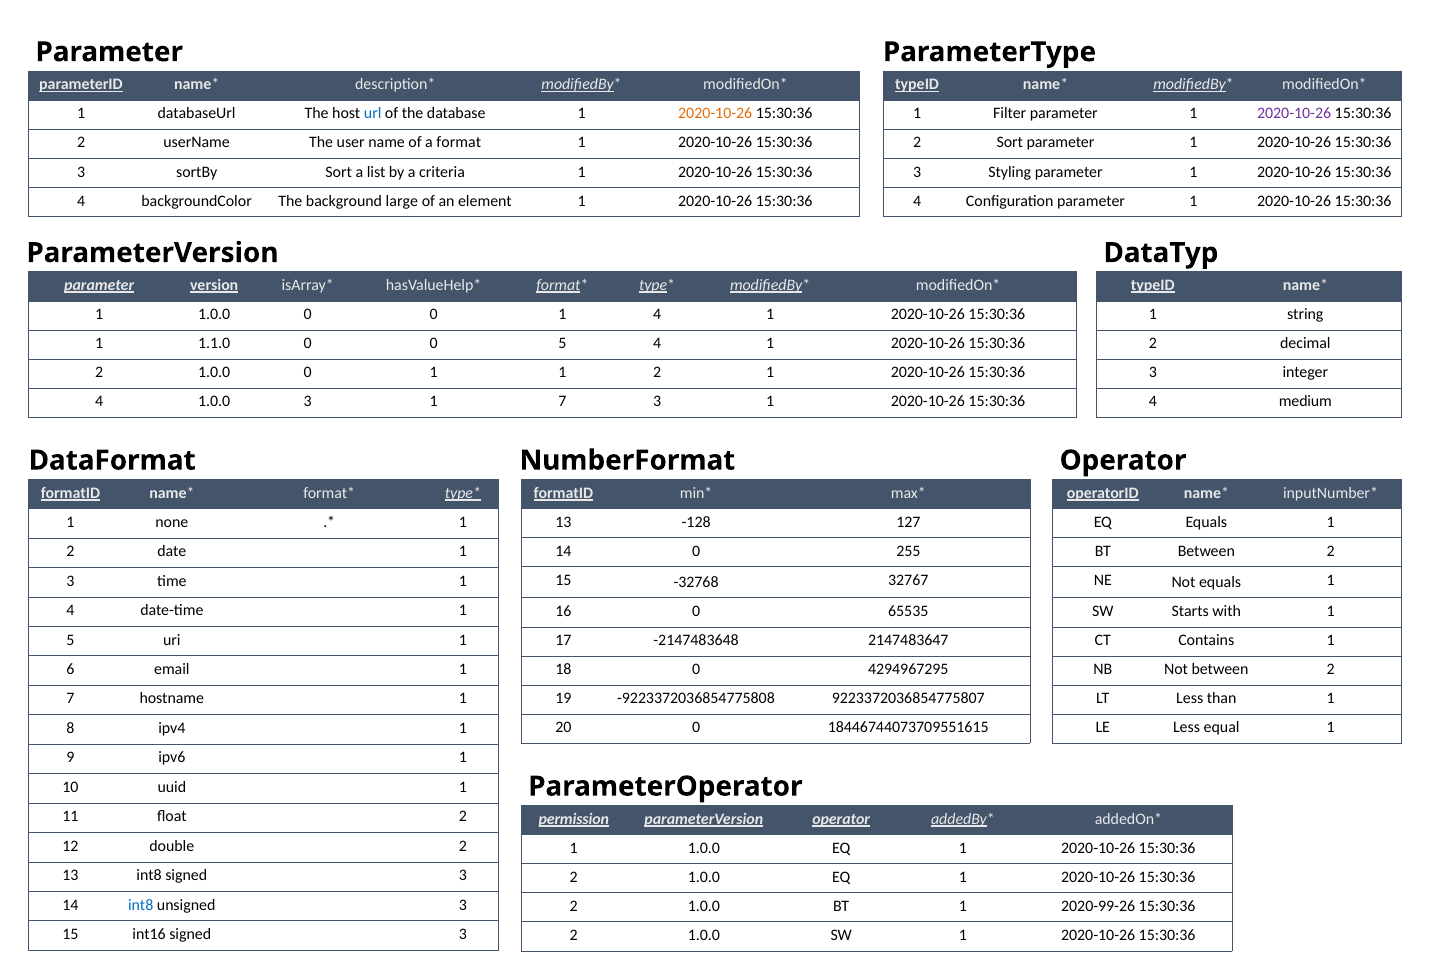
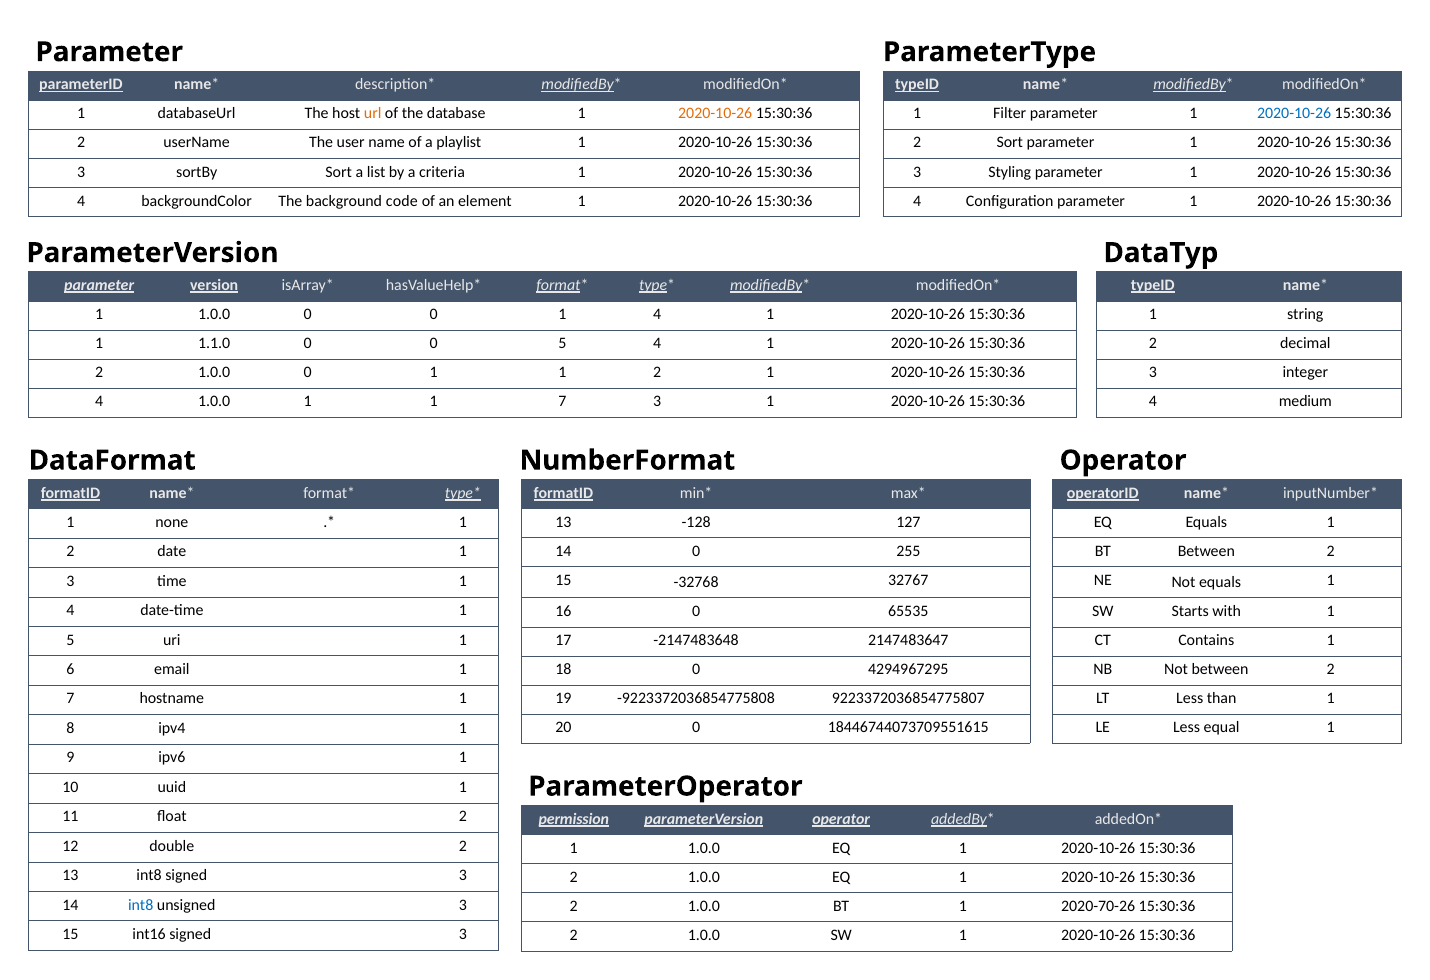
url colour: blue -> orange
2020-10-26 at (1294, 113) colour: purple -> blue
format: format -> playlist
large: large -> code
1.0.0 3: 3 -> 1
2020-99-26: 2020-99-26 -> 2020-70-26
